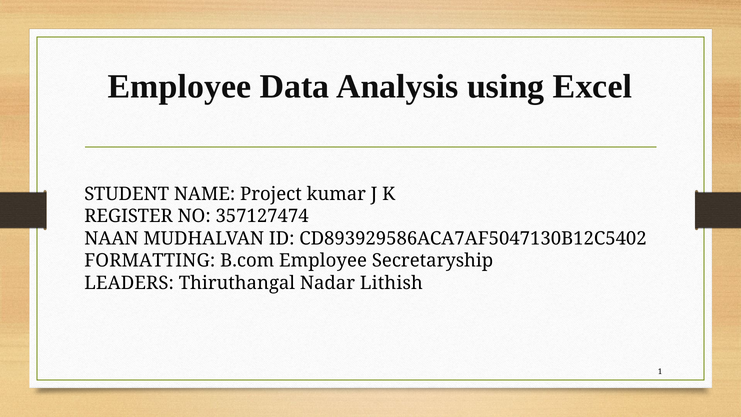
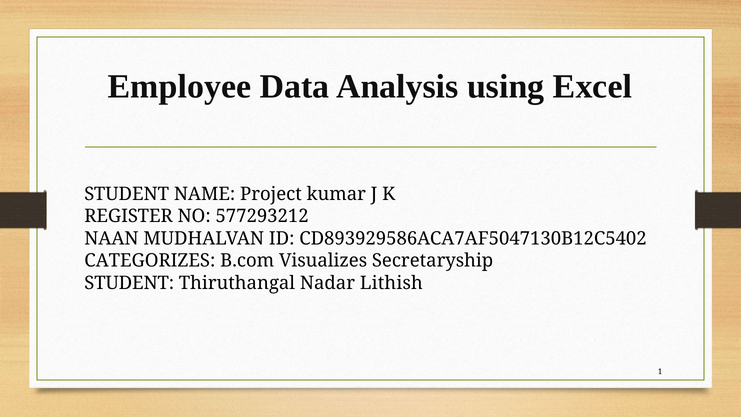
357127474: 357127474 -> 577293212
FORMATTING: FORMATTING -> CATEGORIZES
B.com Employee: Employee -> Visualizes
LEADERS at (129, 283): LEADERS -> STUDENT
